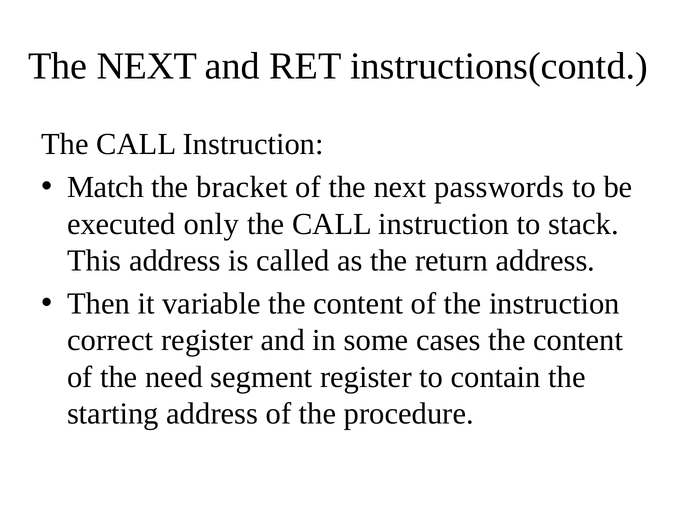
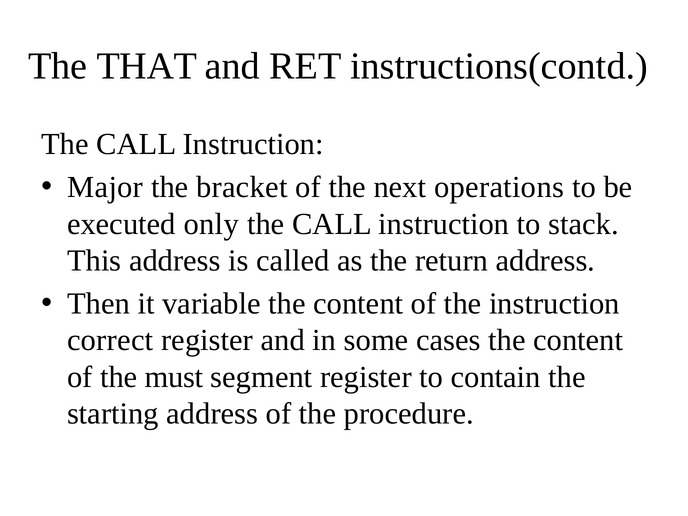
NEXT at (147, 66): NEXT -> THAT
Match: Match -> Major
passwords: passwords -> operations
need: need -> must
